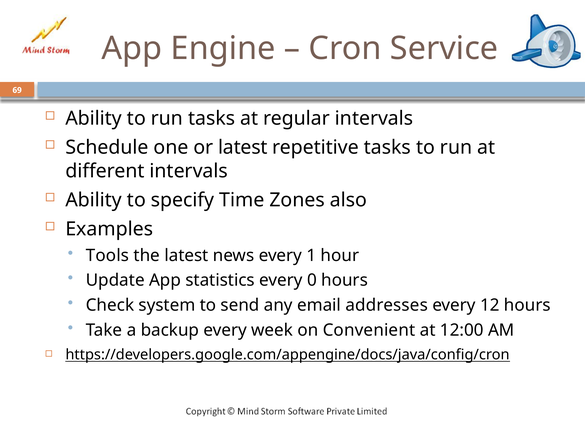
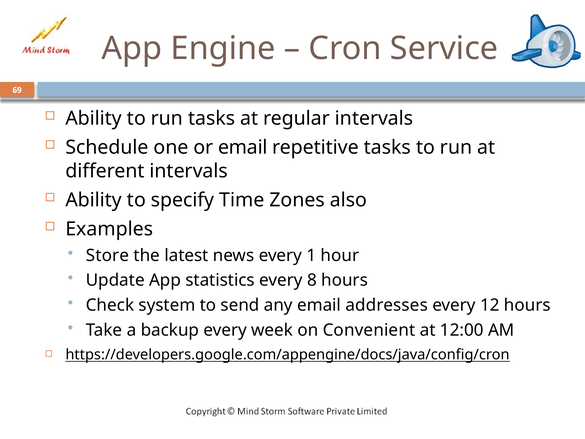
or latest: latest -> email
Tools: Tools -> Store
0: 0 -> 8
